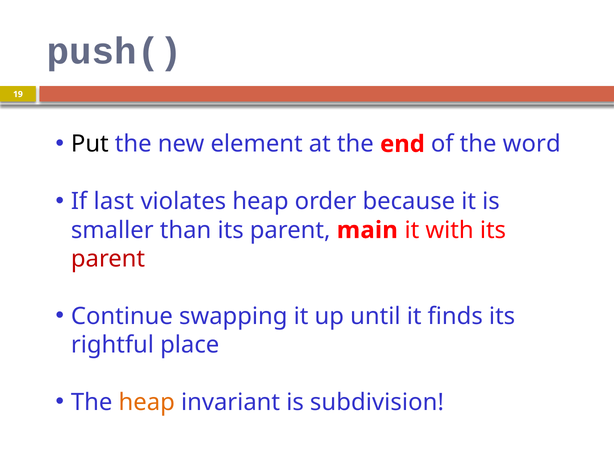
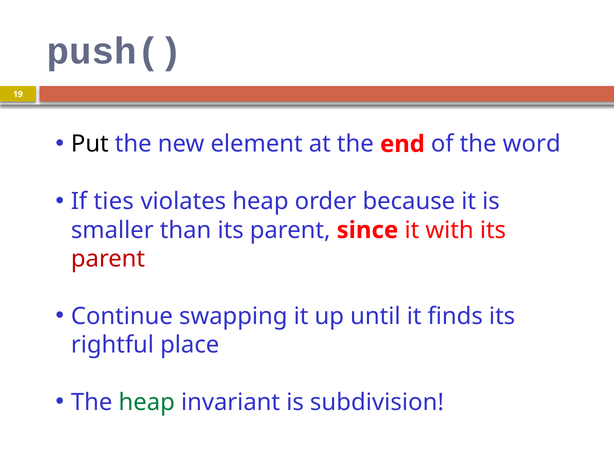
last: last -> ties
main: main -> since
heap at (147, 402) colour: orange -> green
